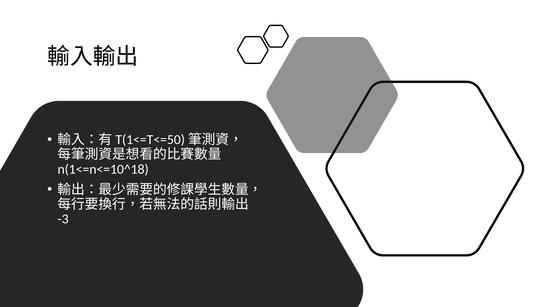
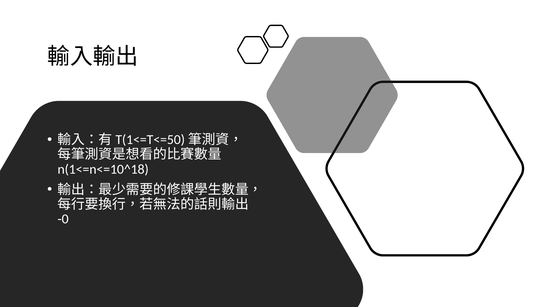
-3: -3 -> -0
